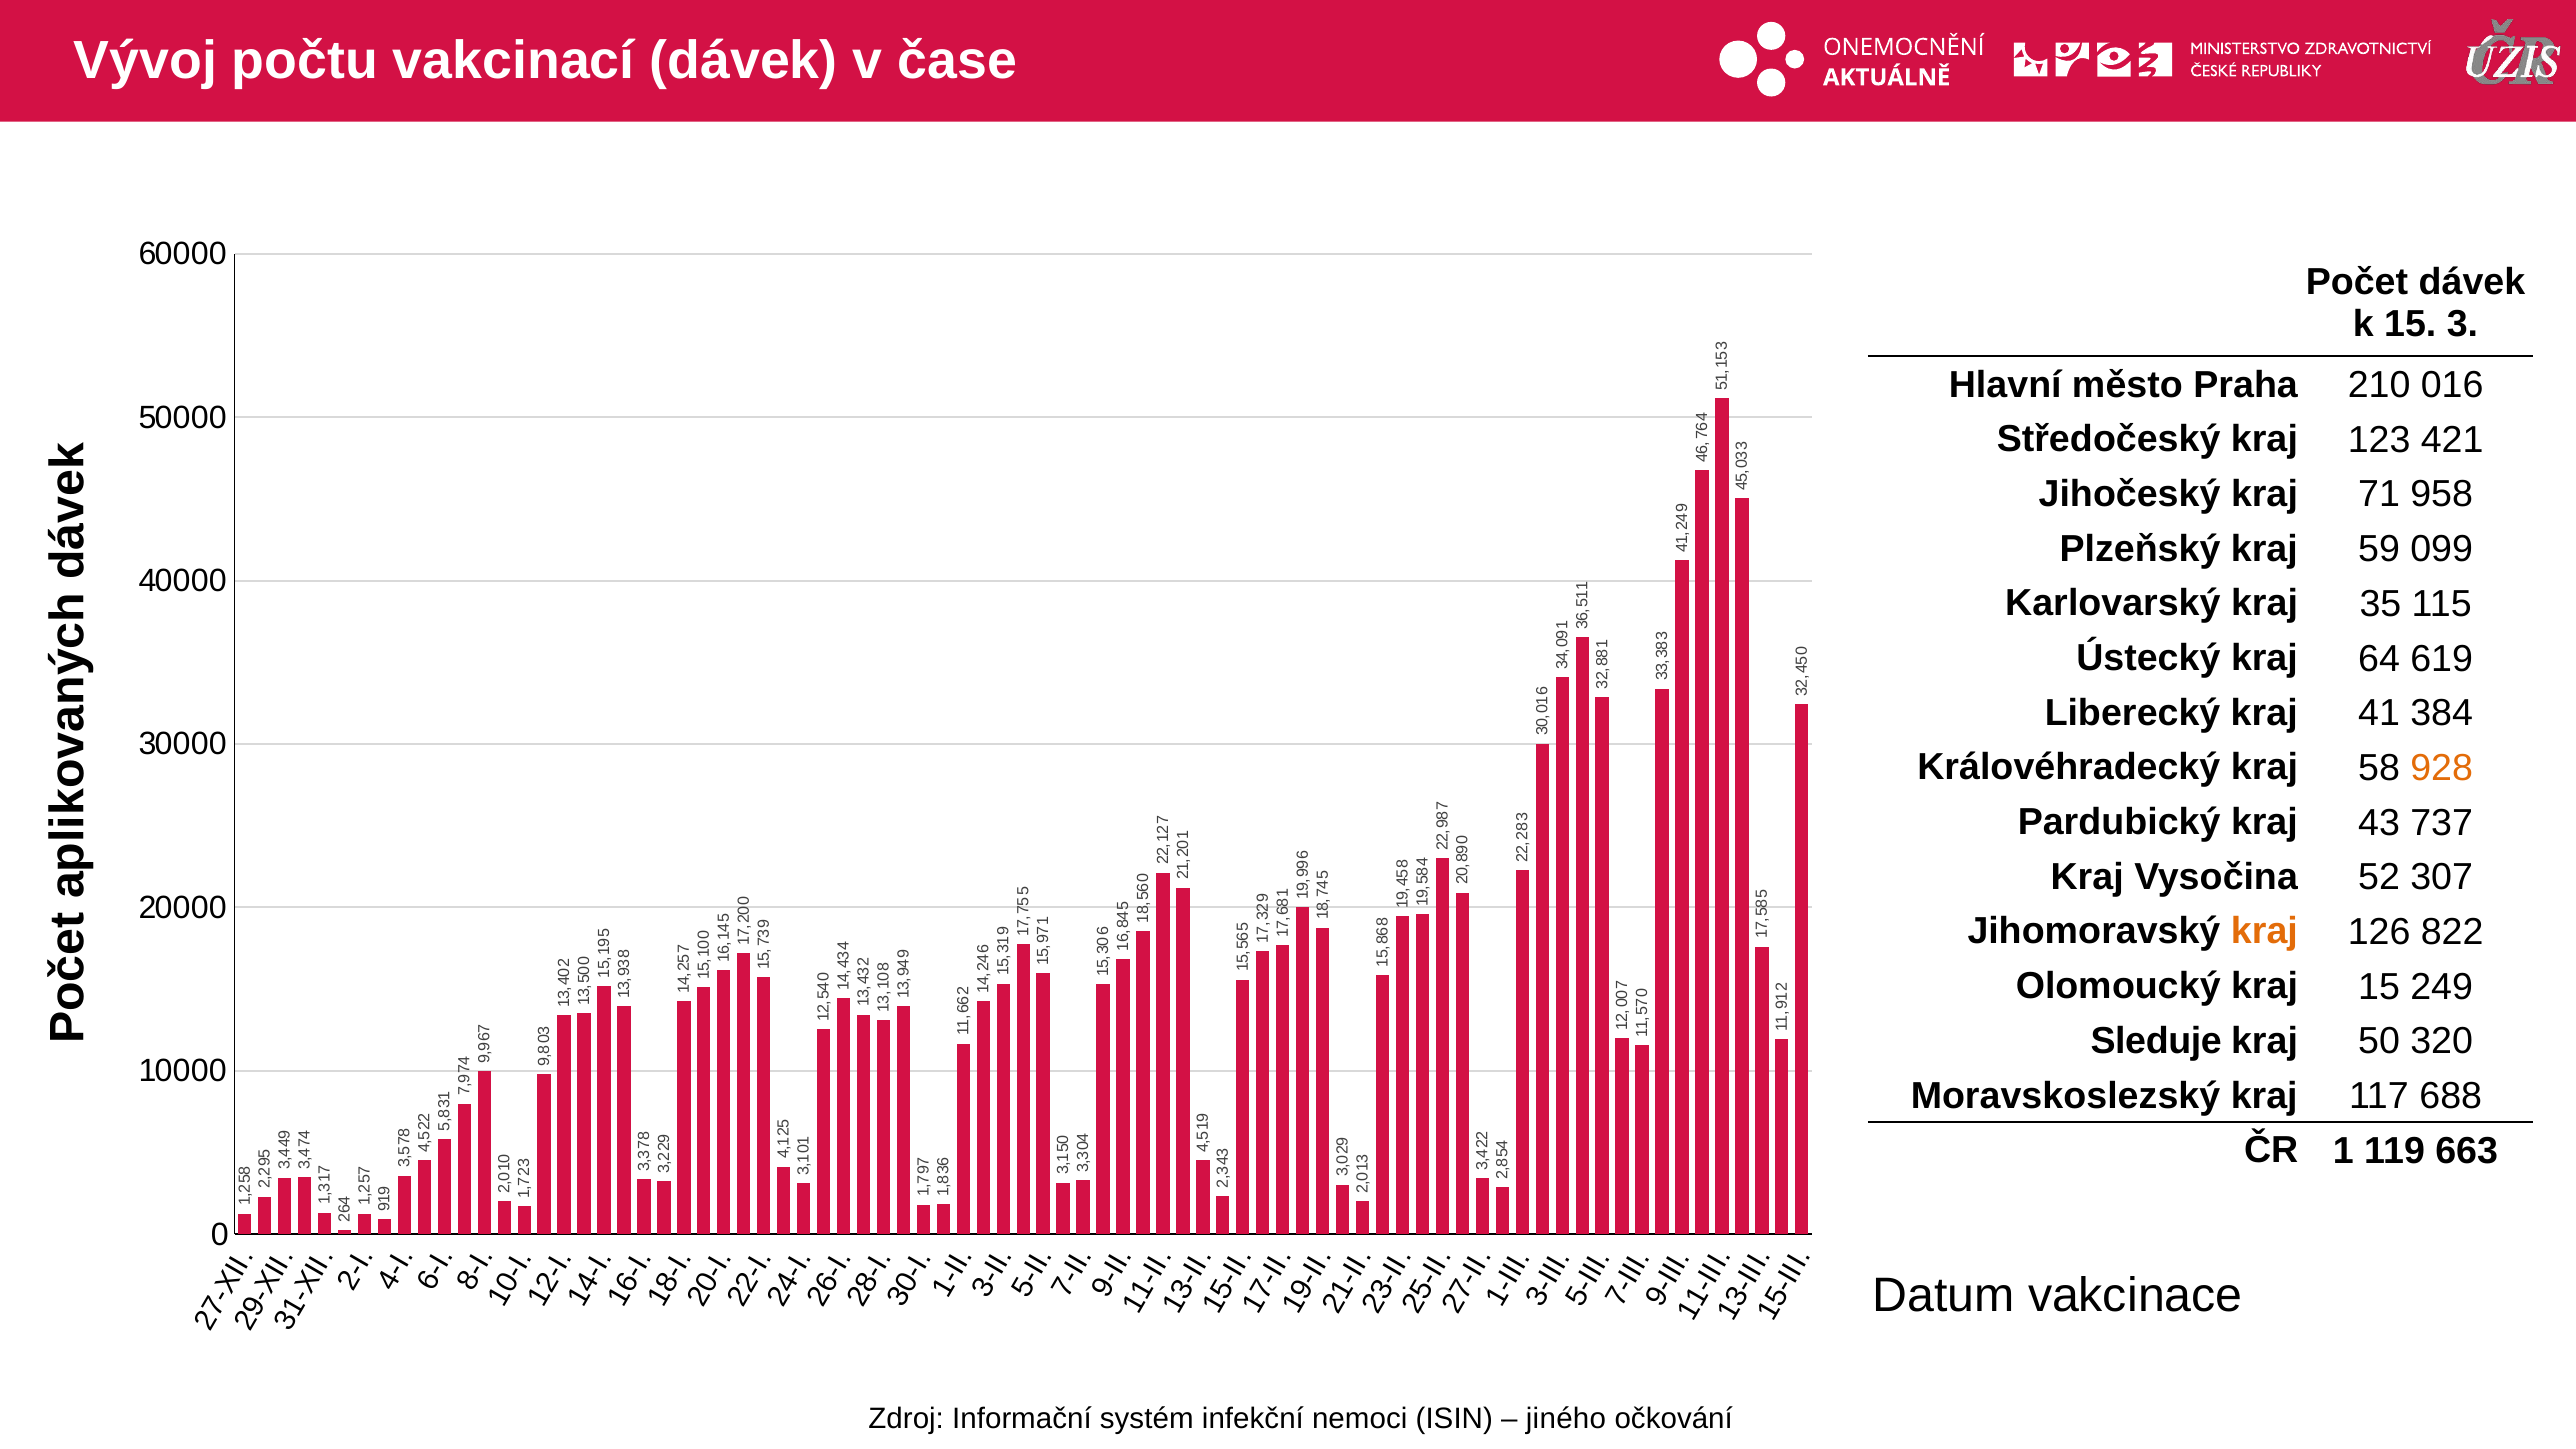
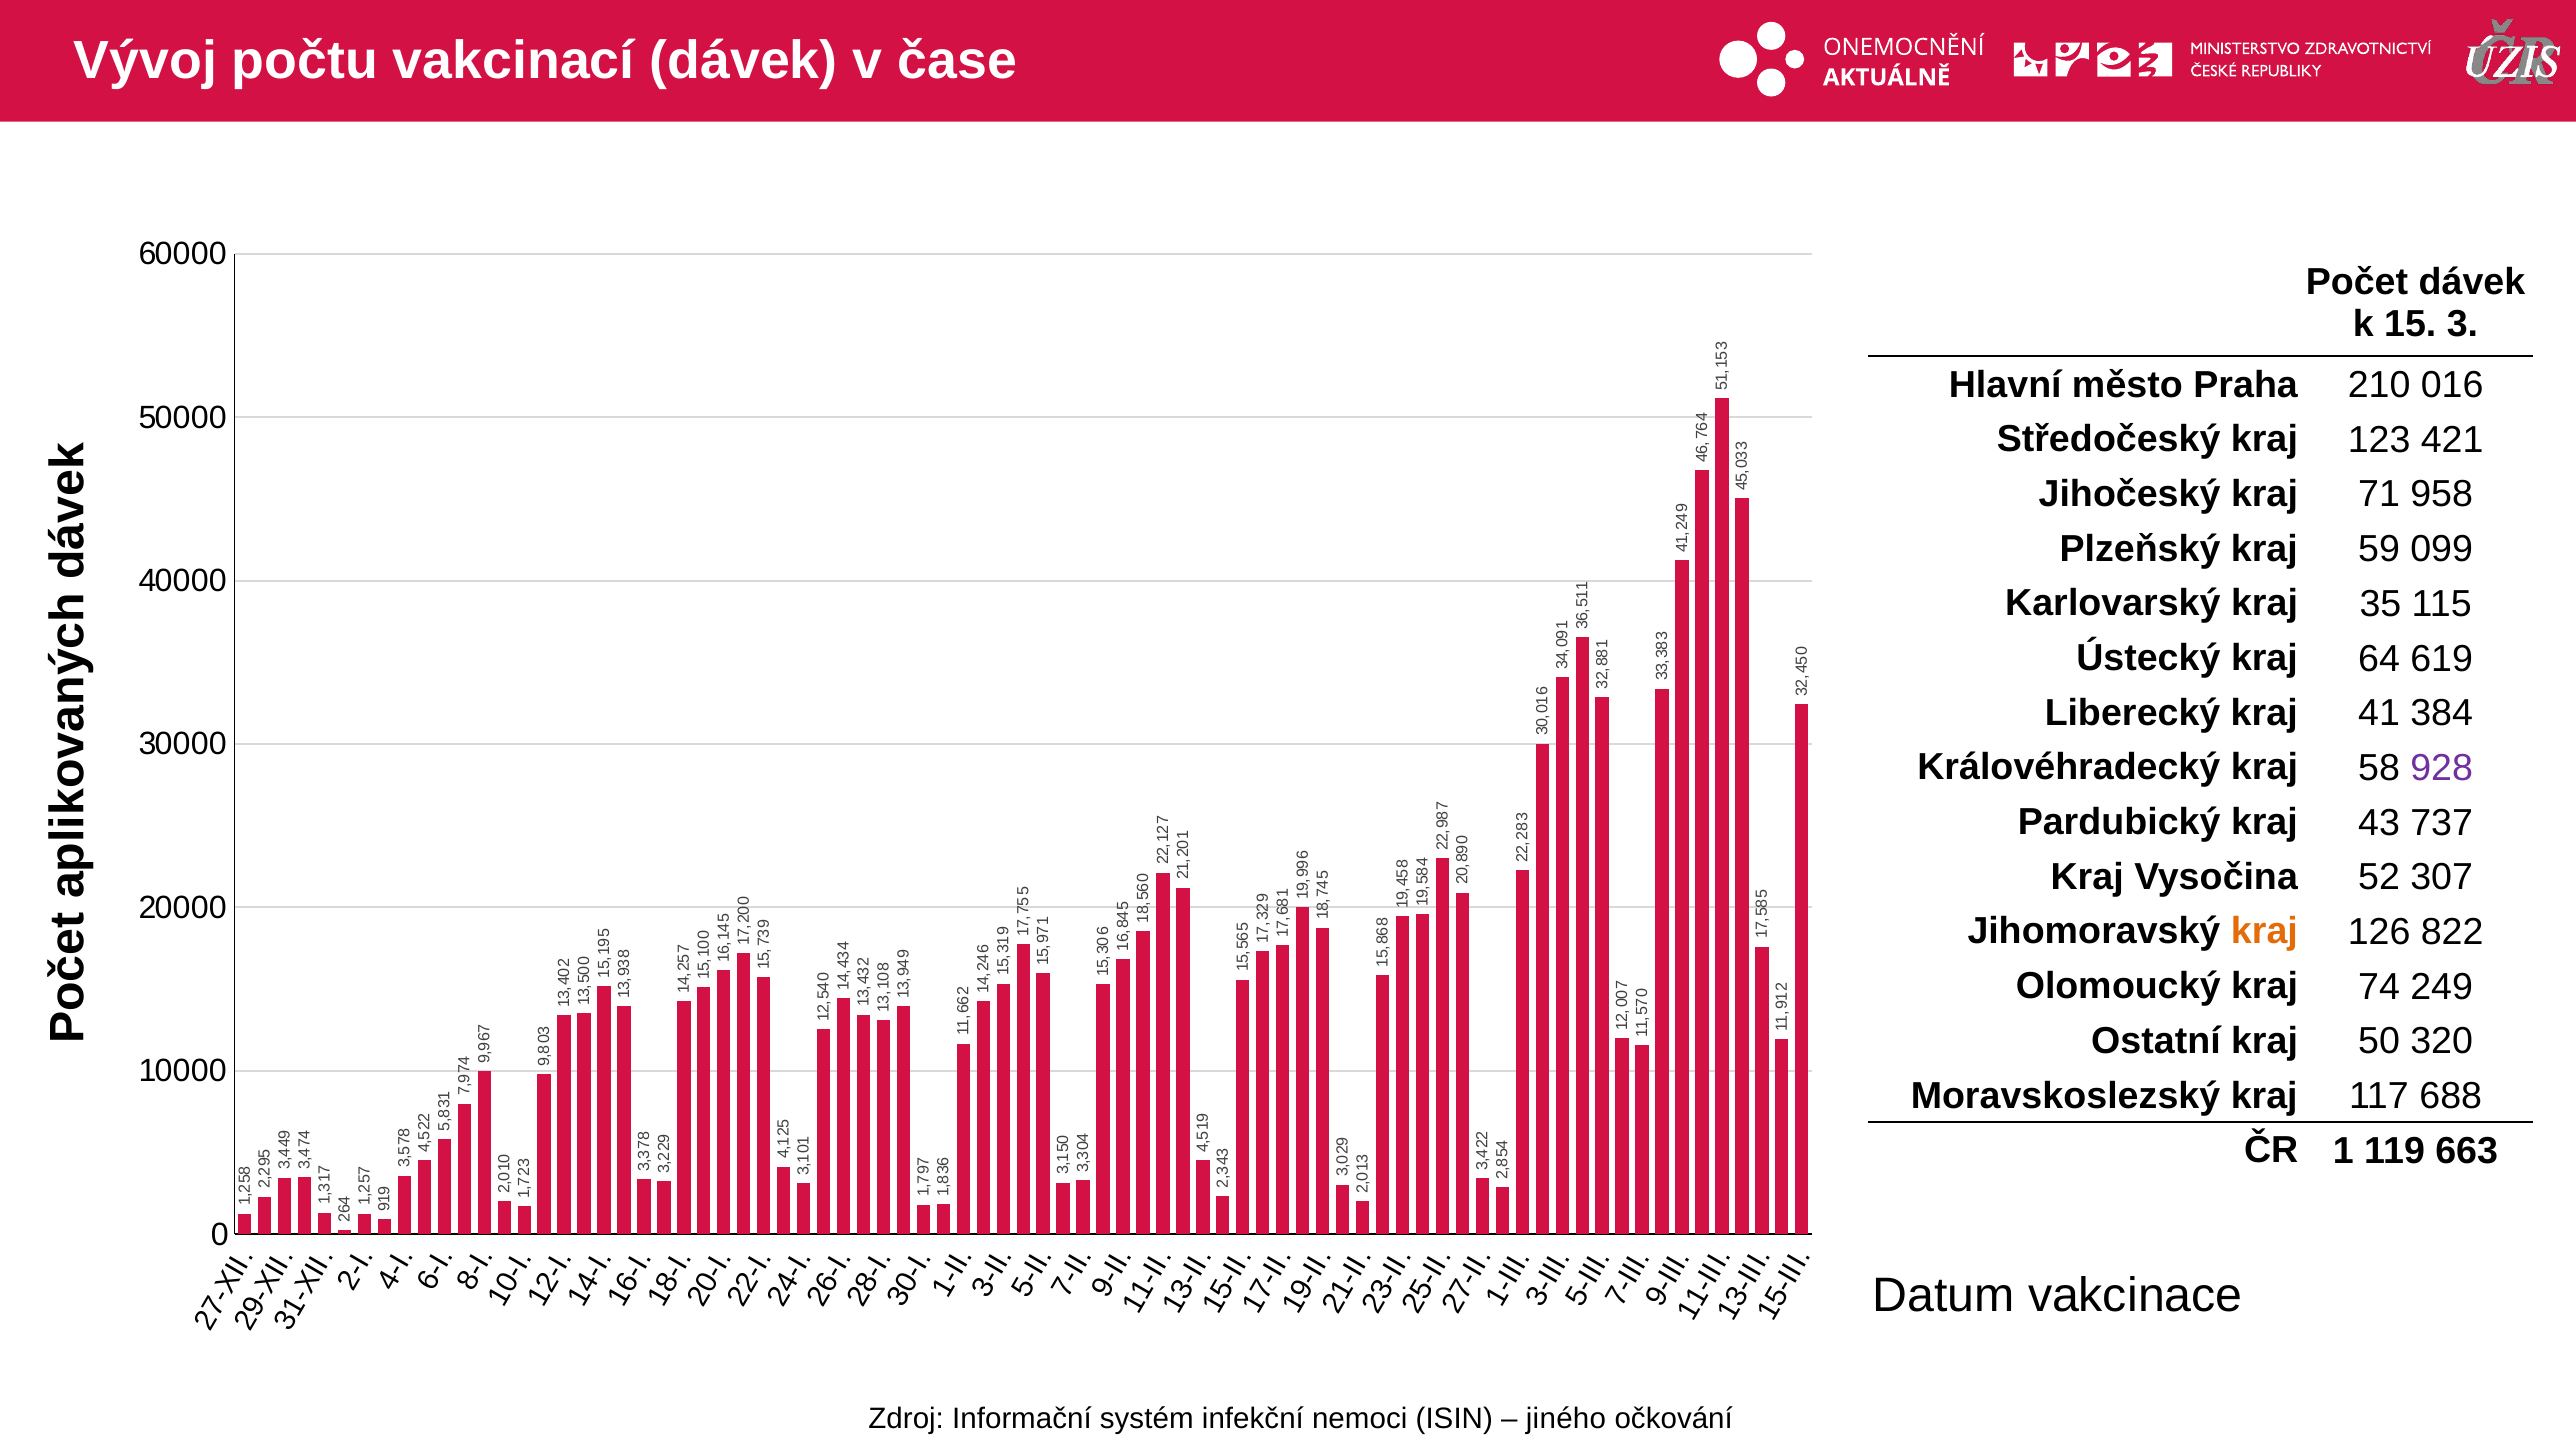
928 colour: orange -> purple
kraj 15: 15 -> 74
Sleduje: Sleduje -> Ostatní
